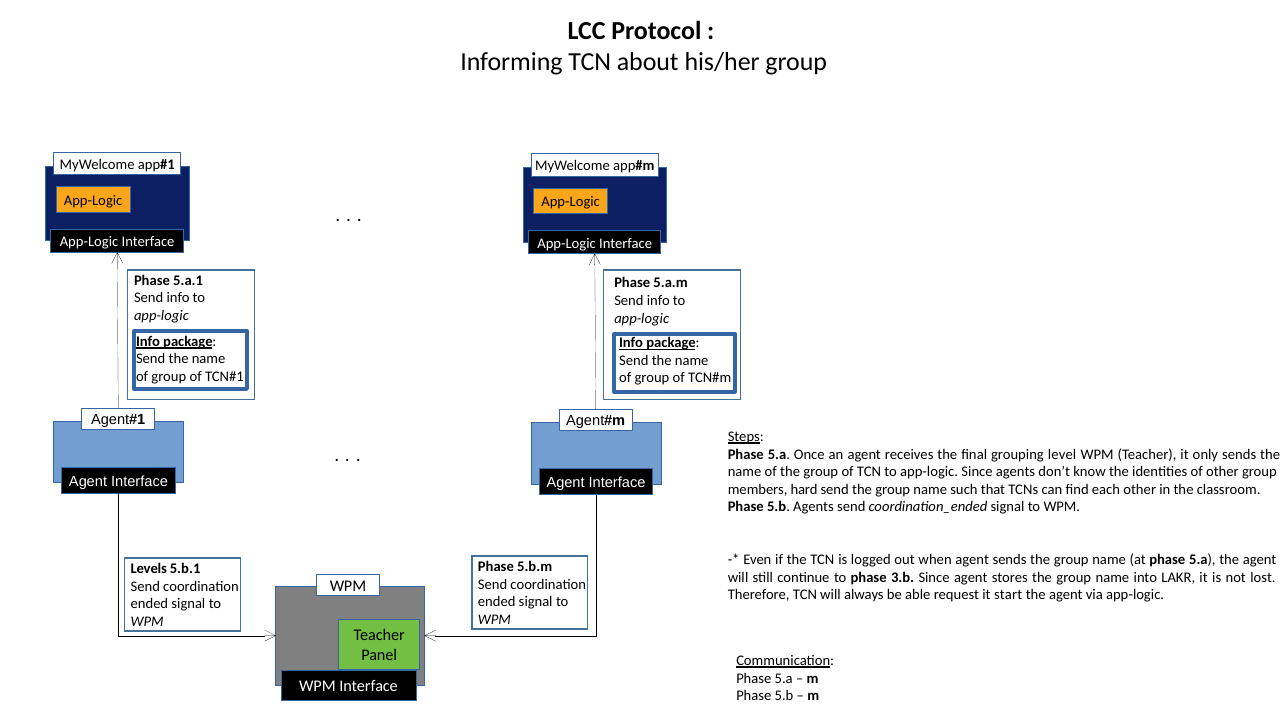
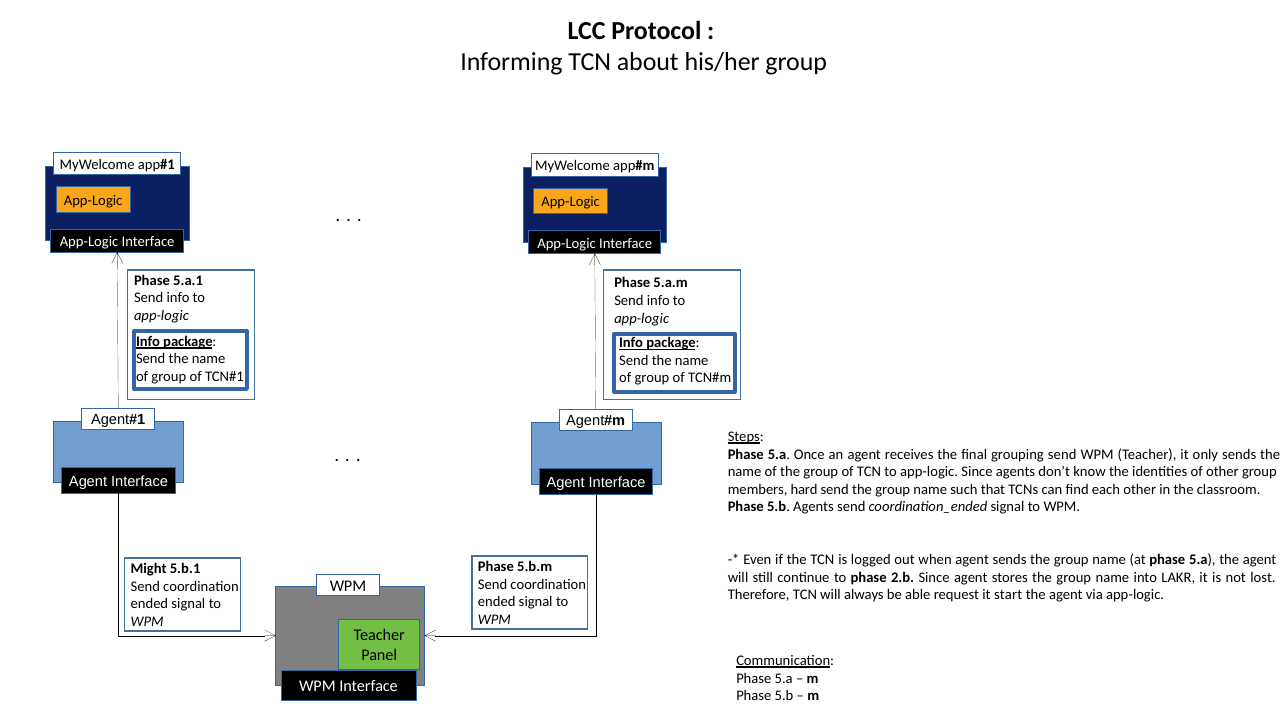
grouping level: level -> send
Levels: Levels -> Might
3.b: 3.b -> 2.b
